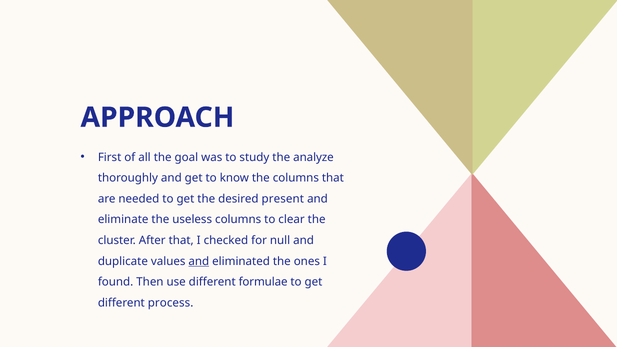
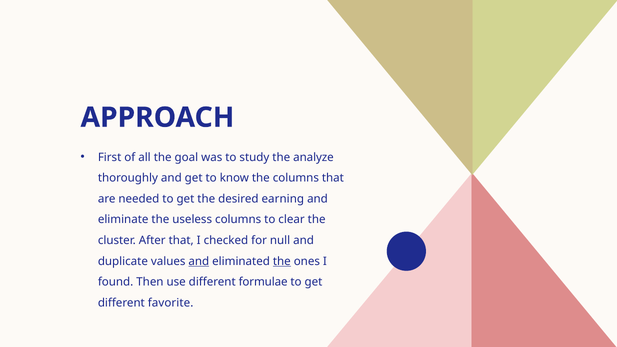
present: present -> earning
the at (282, 261) underline: none -> present
process: process -> favorite
